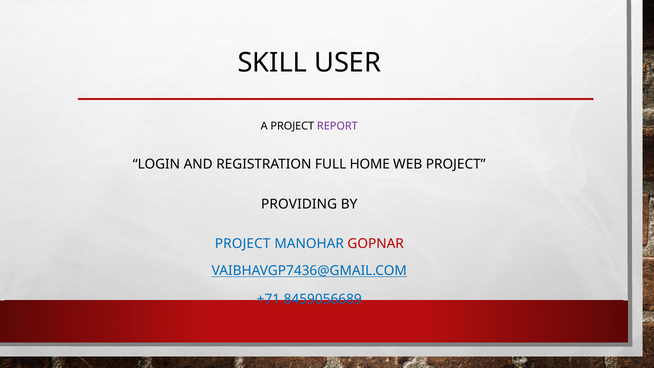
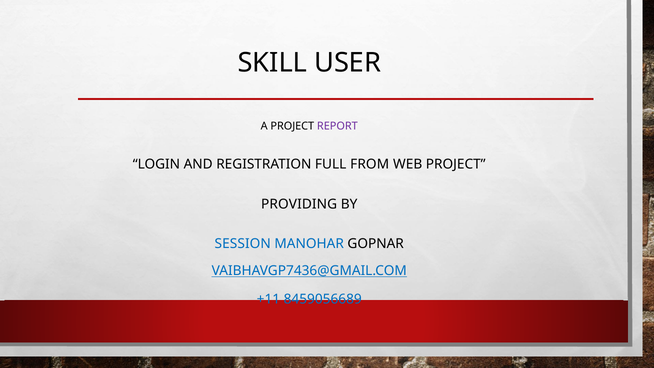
HOME: HOME -> FROM
PROJECT at (243, 244): PROJECT -> SESSION
GOPNAR colour: red -> black
+71: +71 -> +11
